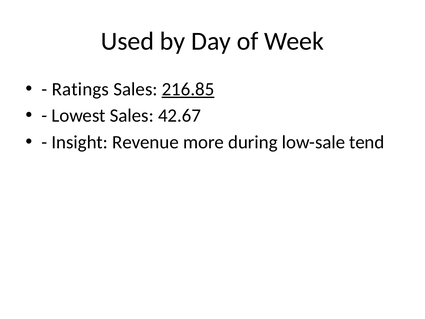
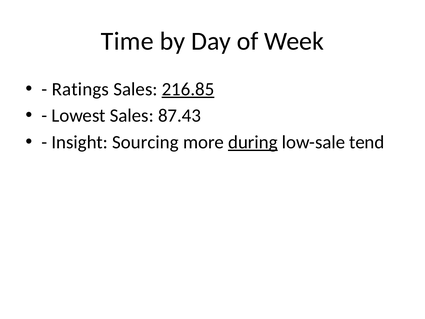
Used: Used -> Time
42.67: 42.67 -> 87.43
Revenue: Revenue -> Sourcing
during underline: none -> present
